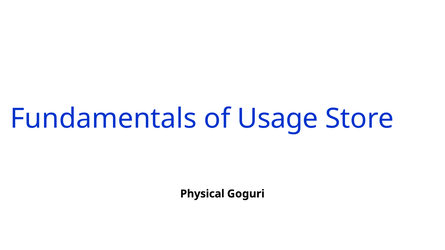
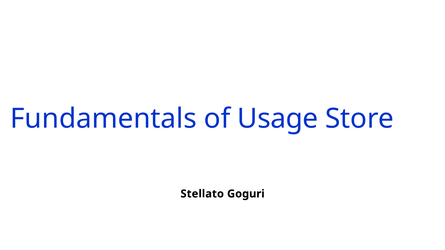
Physical: Physical -> Stellato
